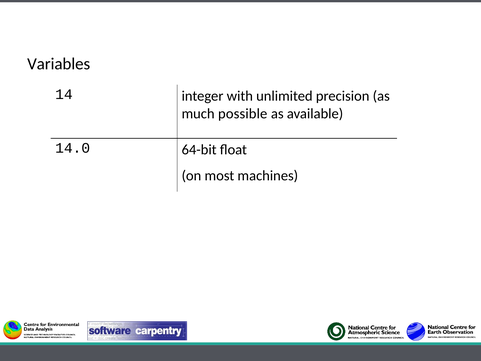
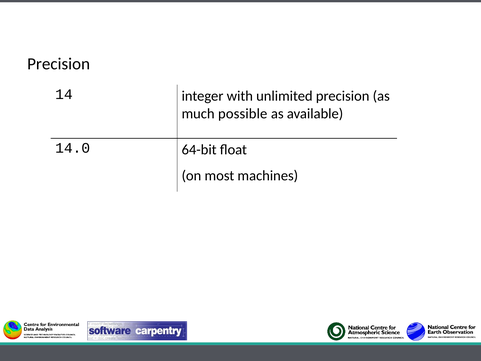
Variables at (59, 64): Variables -> Precision
